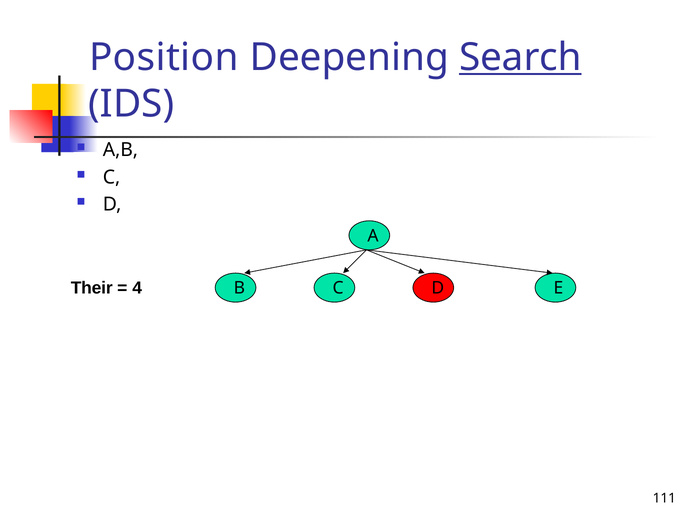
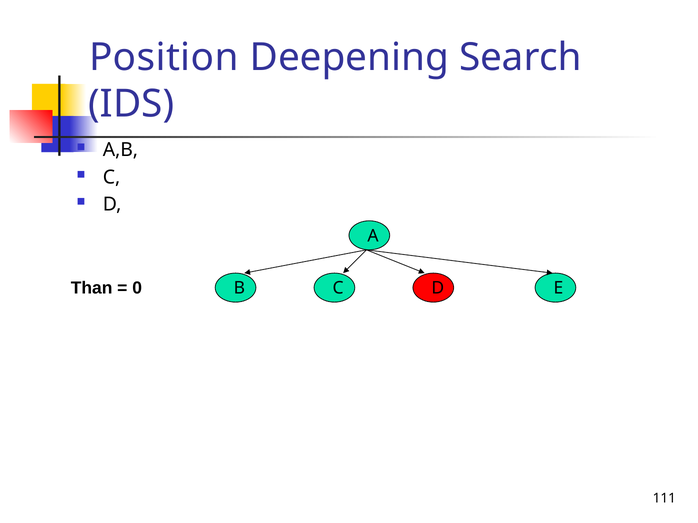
Search underline: present -> none
Their: Their -> Than
4: 4 -> 0
